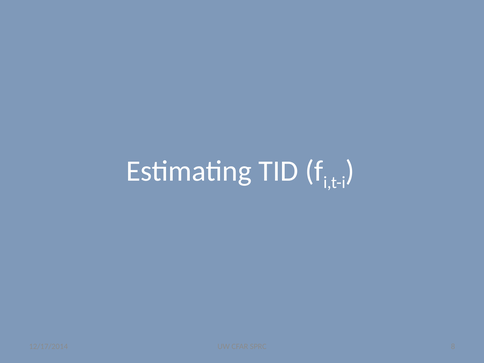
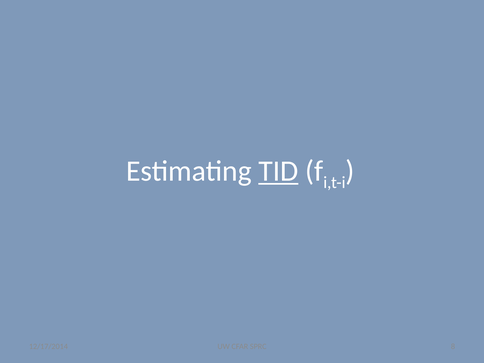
TID underline: none -> present
